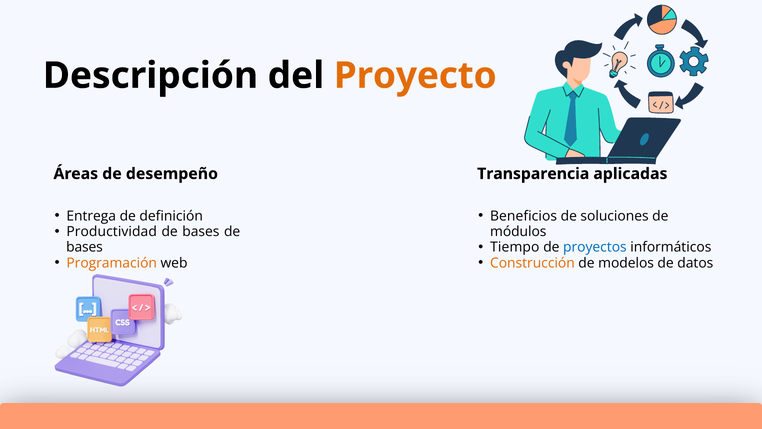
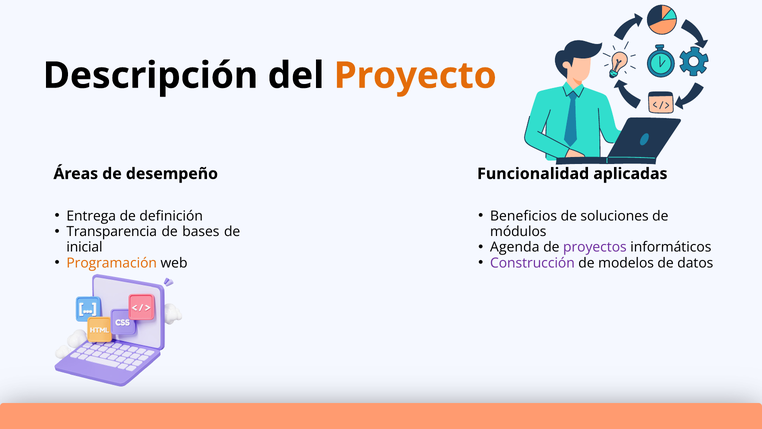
Transparencia: Transparencia -> Funcionalidad
Productividad: Productividad -> Transparencia
Tiempo: Tiempo -> Agenda
proyectos colour: blue -> purple
bases at (84, 247): bases -> inicial
Construcción colour: orange -> purple
